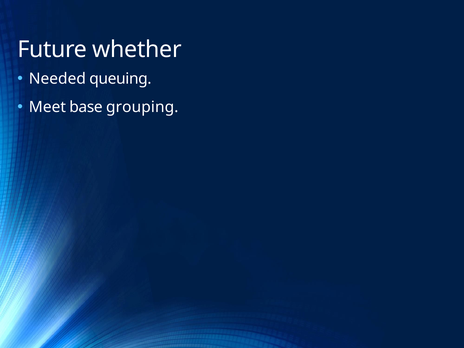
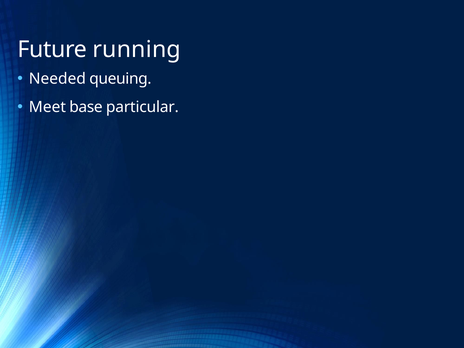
whether: whether -> running
grouping: grouping -> particular
